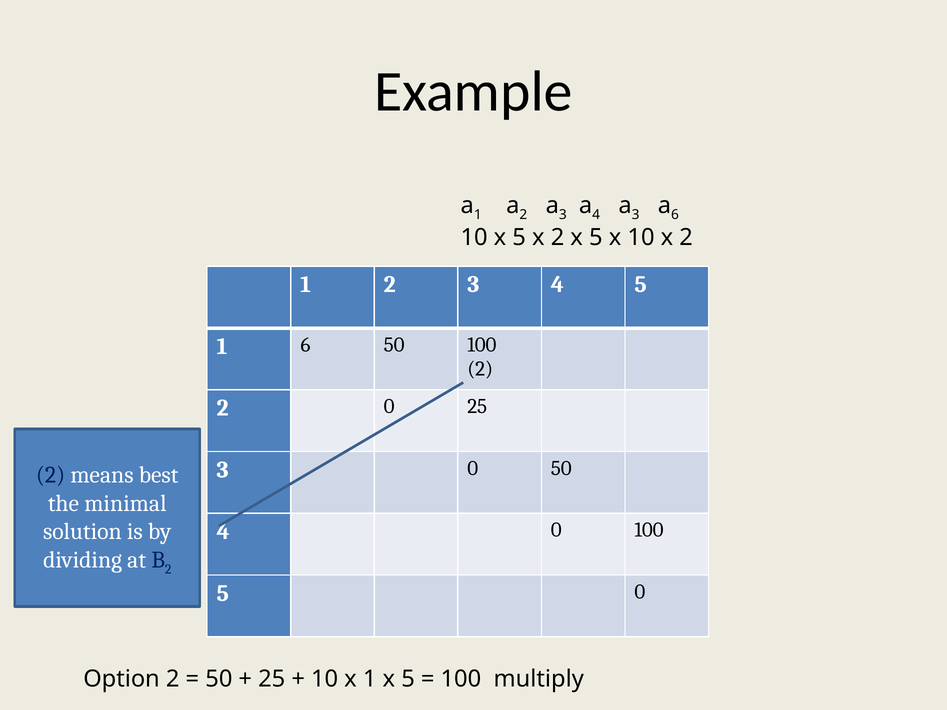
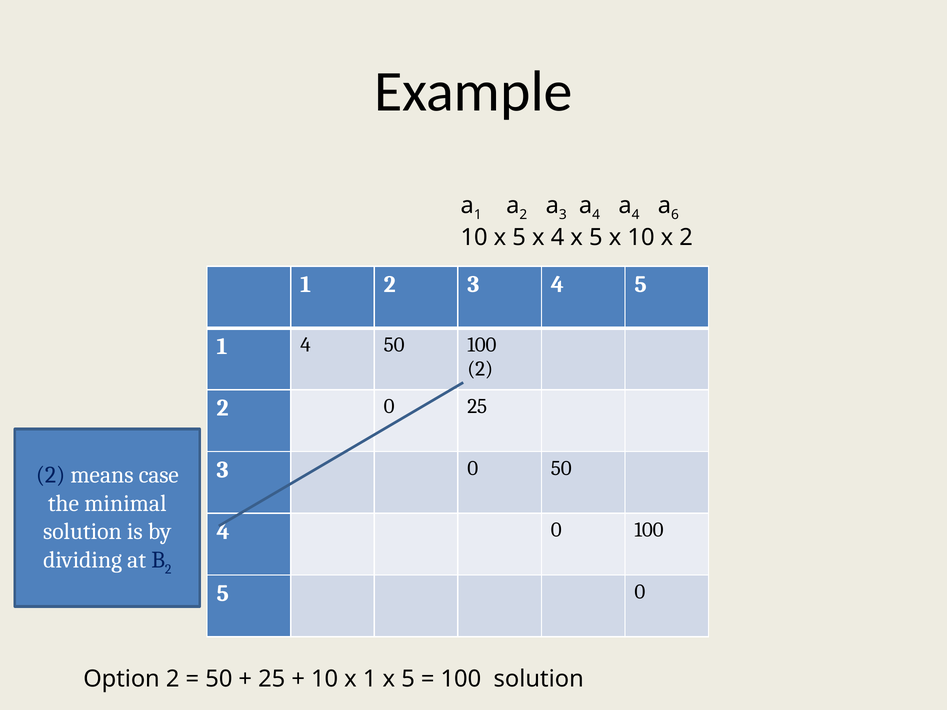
3 at (636, 215): 3 -> 4
5 x 2: 2 -> 4
1 6: 6 -> 4
best: best -> case
100 multiply: multiply -> solution
